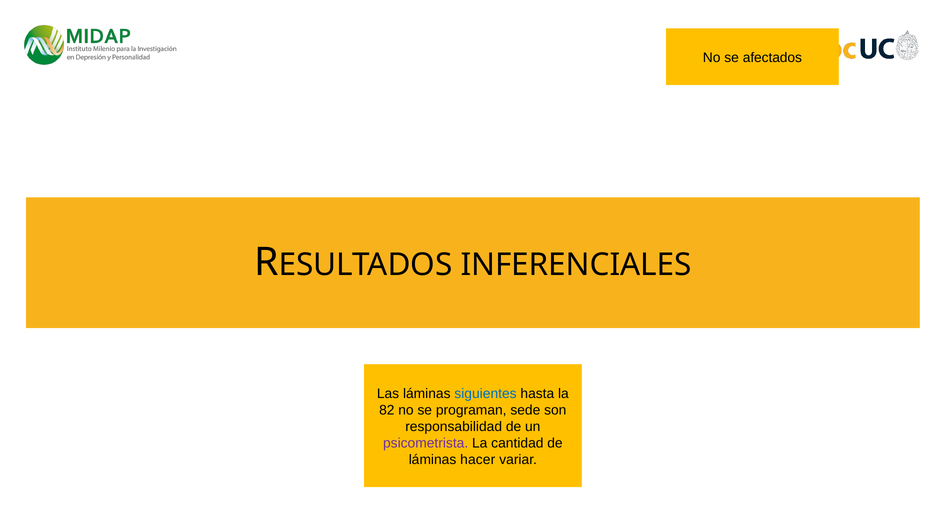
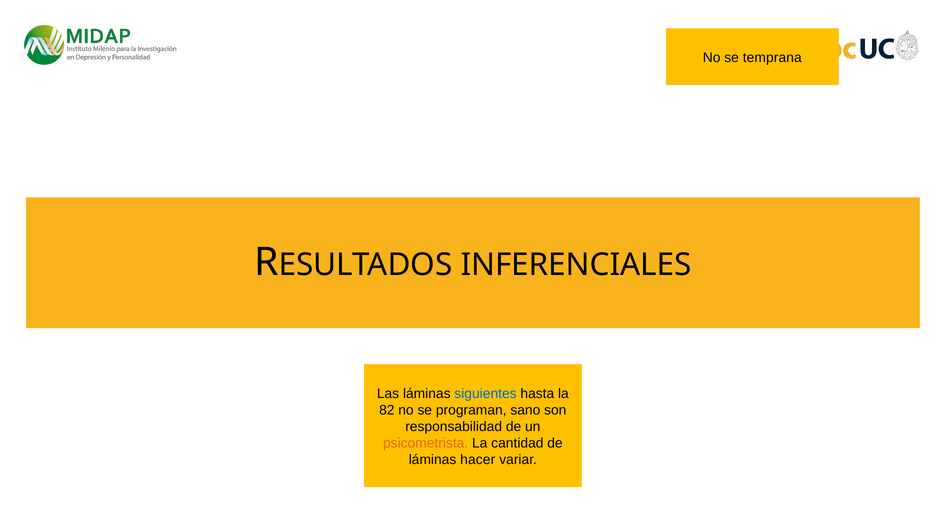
afectados: afectados -> temprana
sede: sede -> sano
psicometrista colour: purple -> orange
